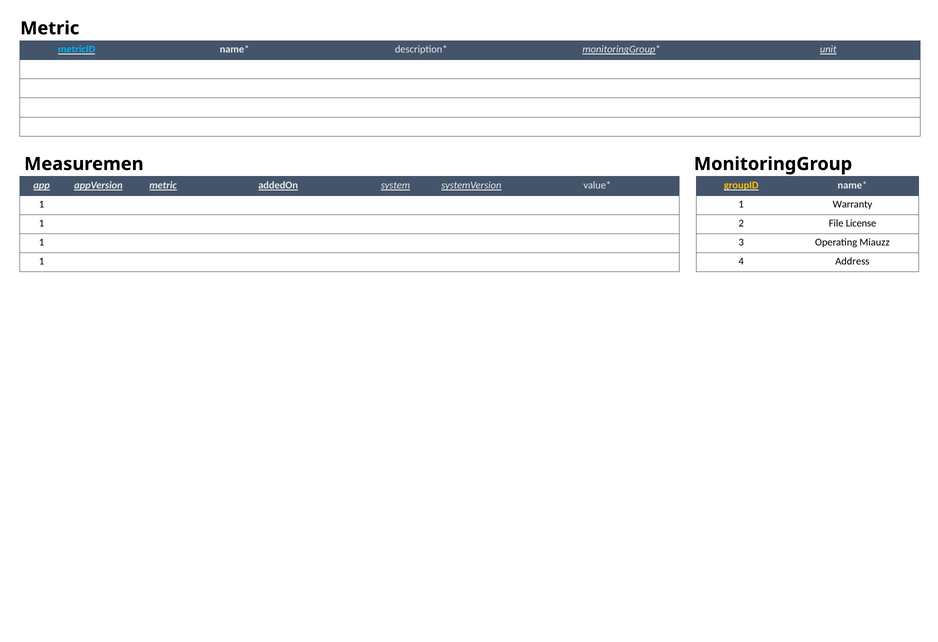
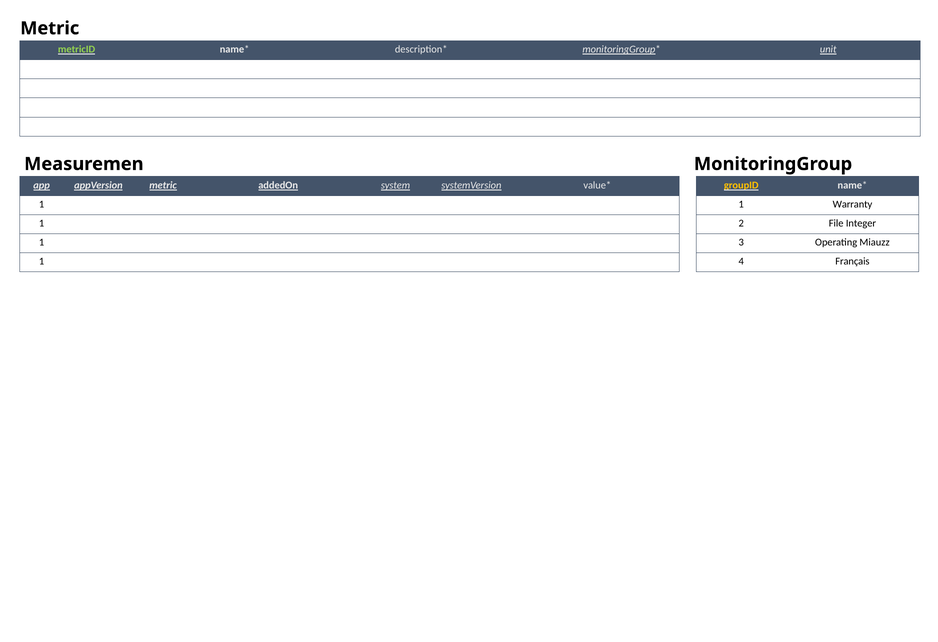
metricID colour: light blue -> light green
License: License -> Integer
Address: Address -> Français
